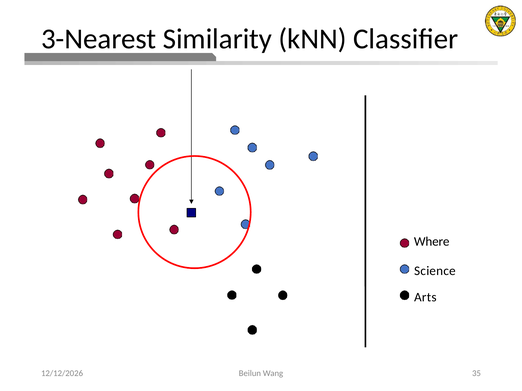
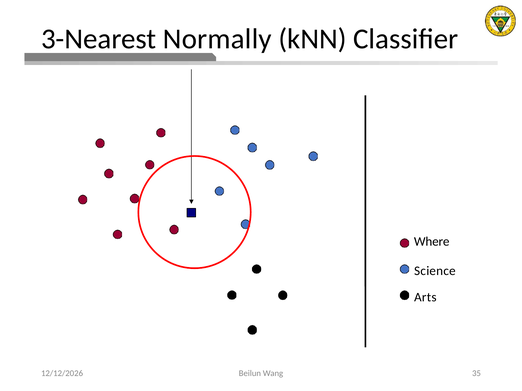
Similarity: Similarity -> Normally
